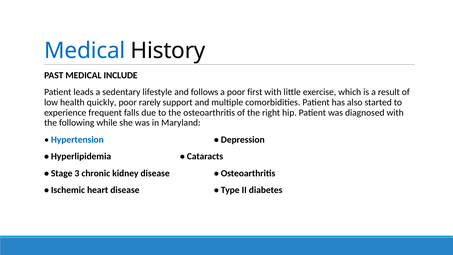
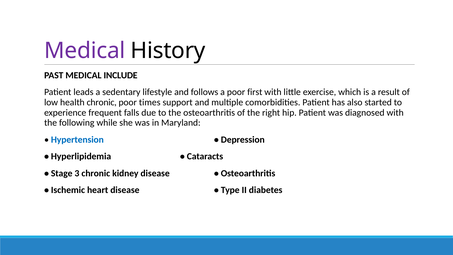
Medical at (85, 51) colour: blue -> purple
health quickly: quickly -> chronic
rarely: rarely -> times
